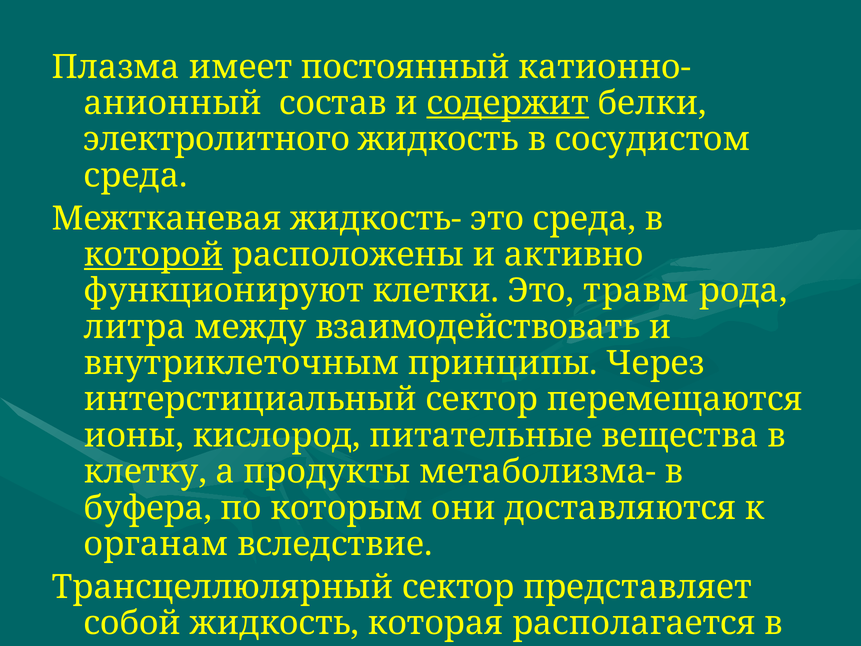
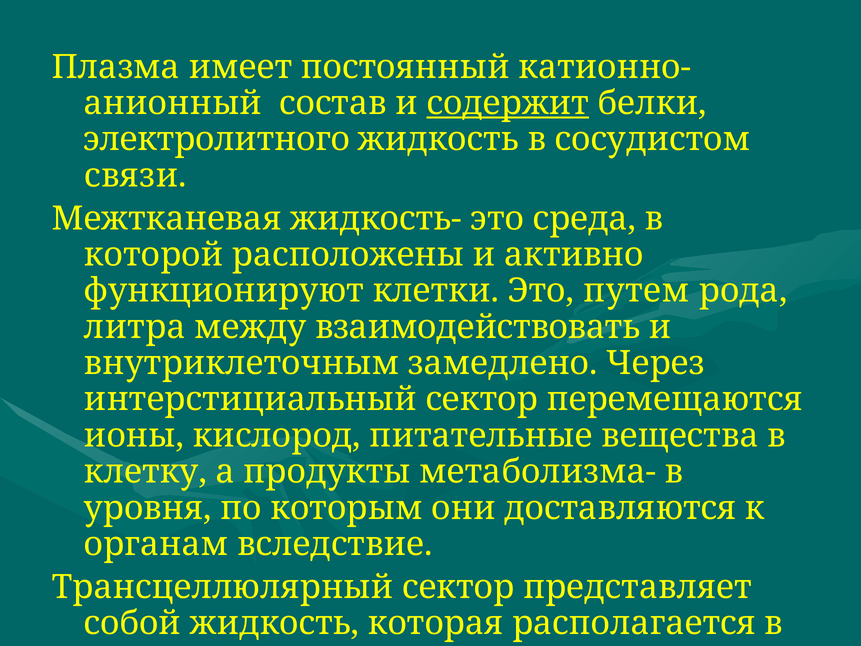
среда at (136, 176): среда -> связи
которой underline: present -> none
травм: травм -> путем
принципы: принципы -> замедлено
буфера: буфера -> уровня
